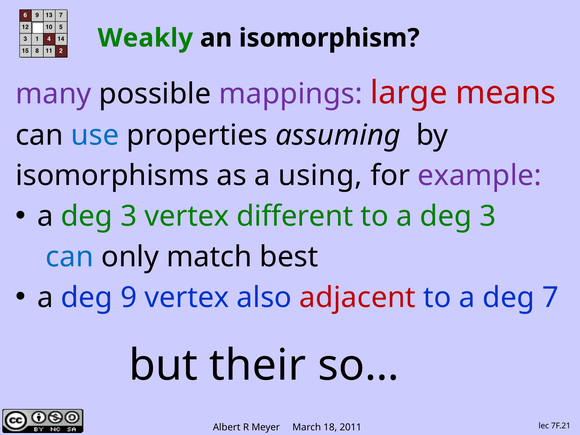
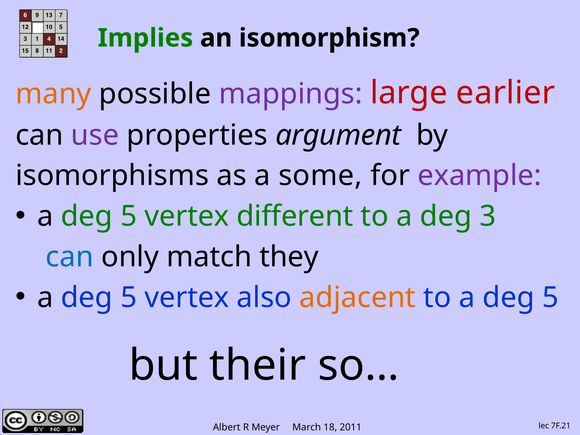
Weakly: Weakly -> Implies
many colour: purple -> orange
means: means -> earlier
use colour: blue -> purple
assuming: assuming -> argument
using: using -> some
3 at (129, 216): 3 -> 5
best: best -> they
9 at (129, 298): 9 -> 5
adjacent colour: red -> orange
to a deg 7: 7 -> 5
